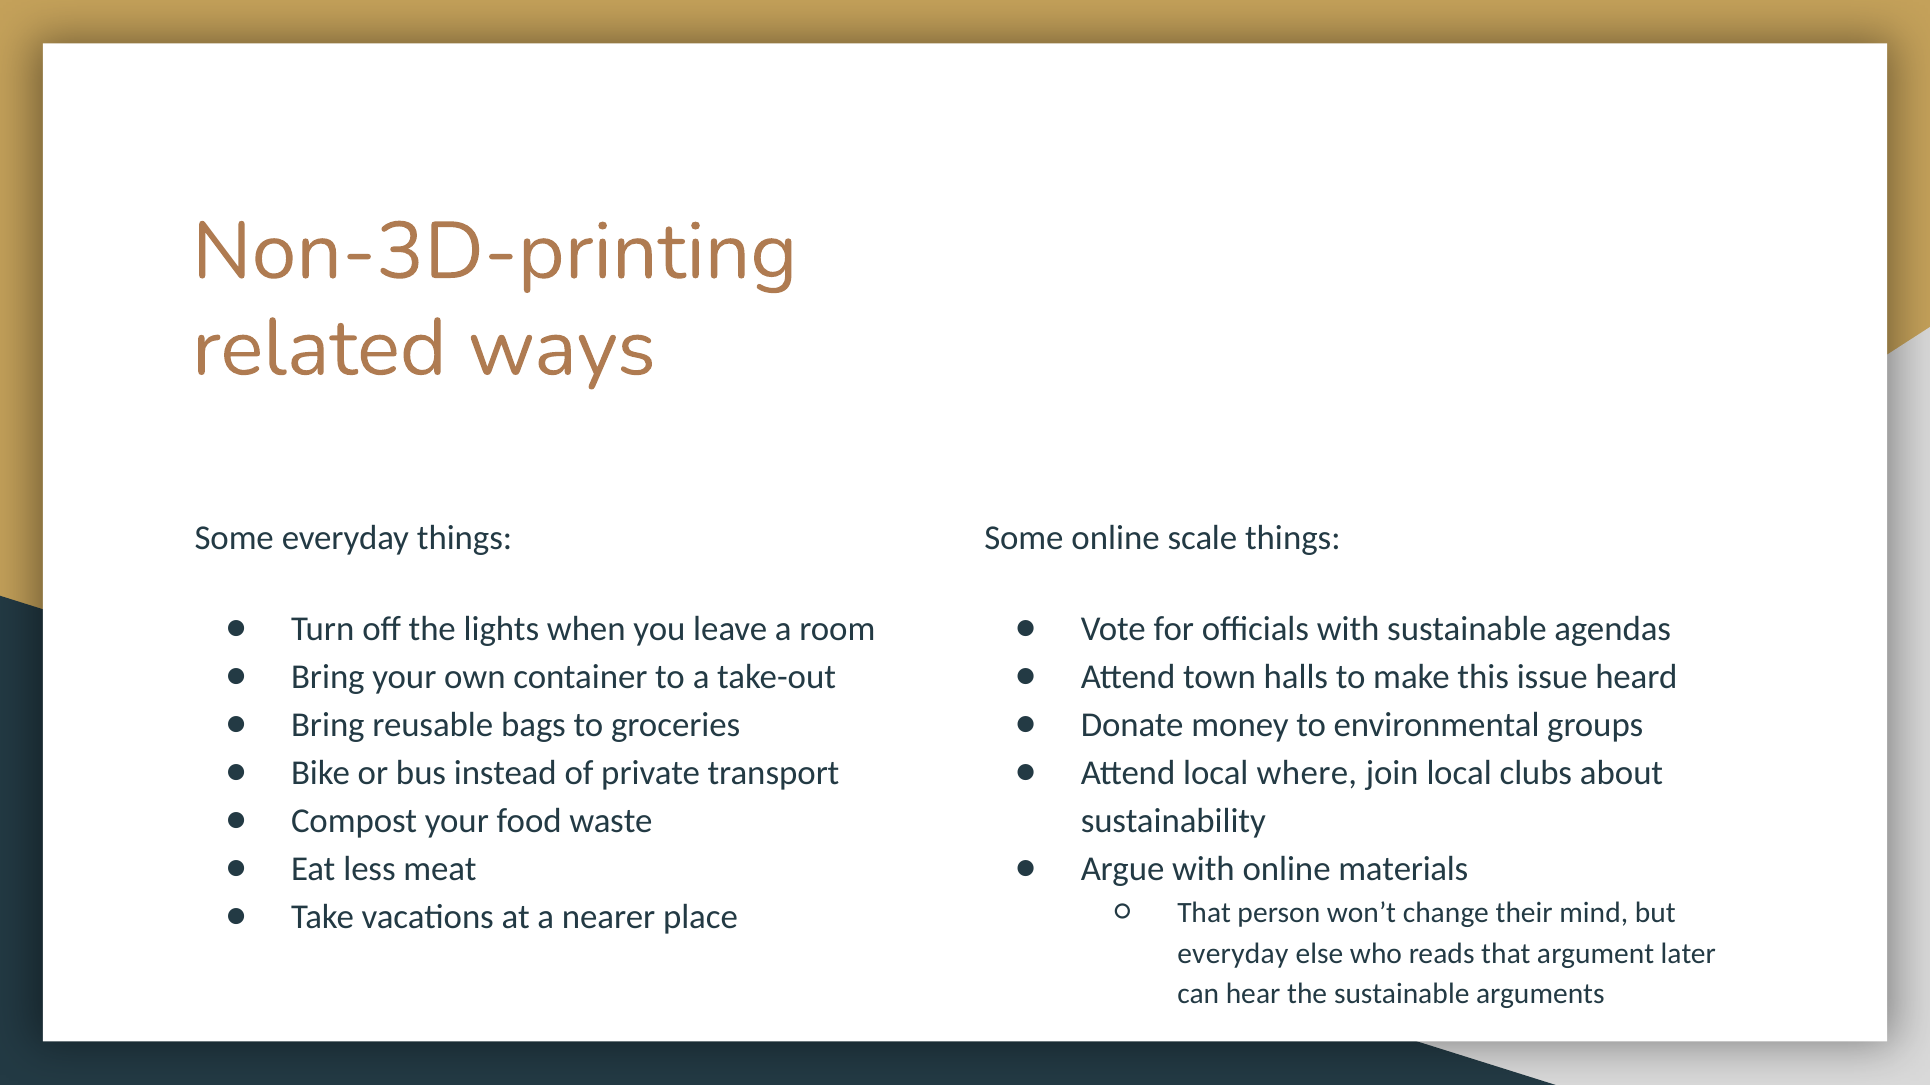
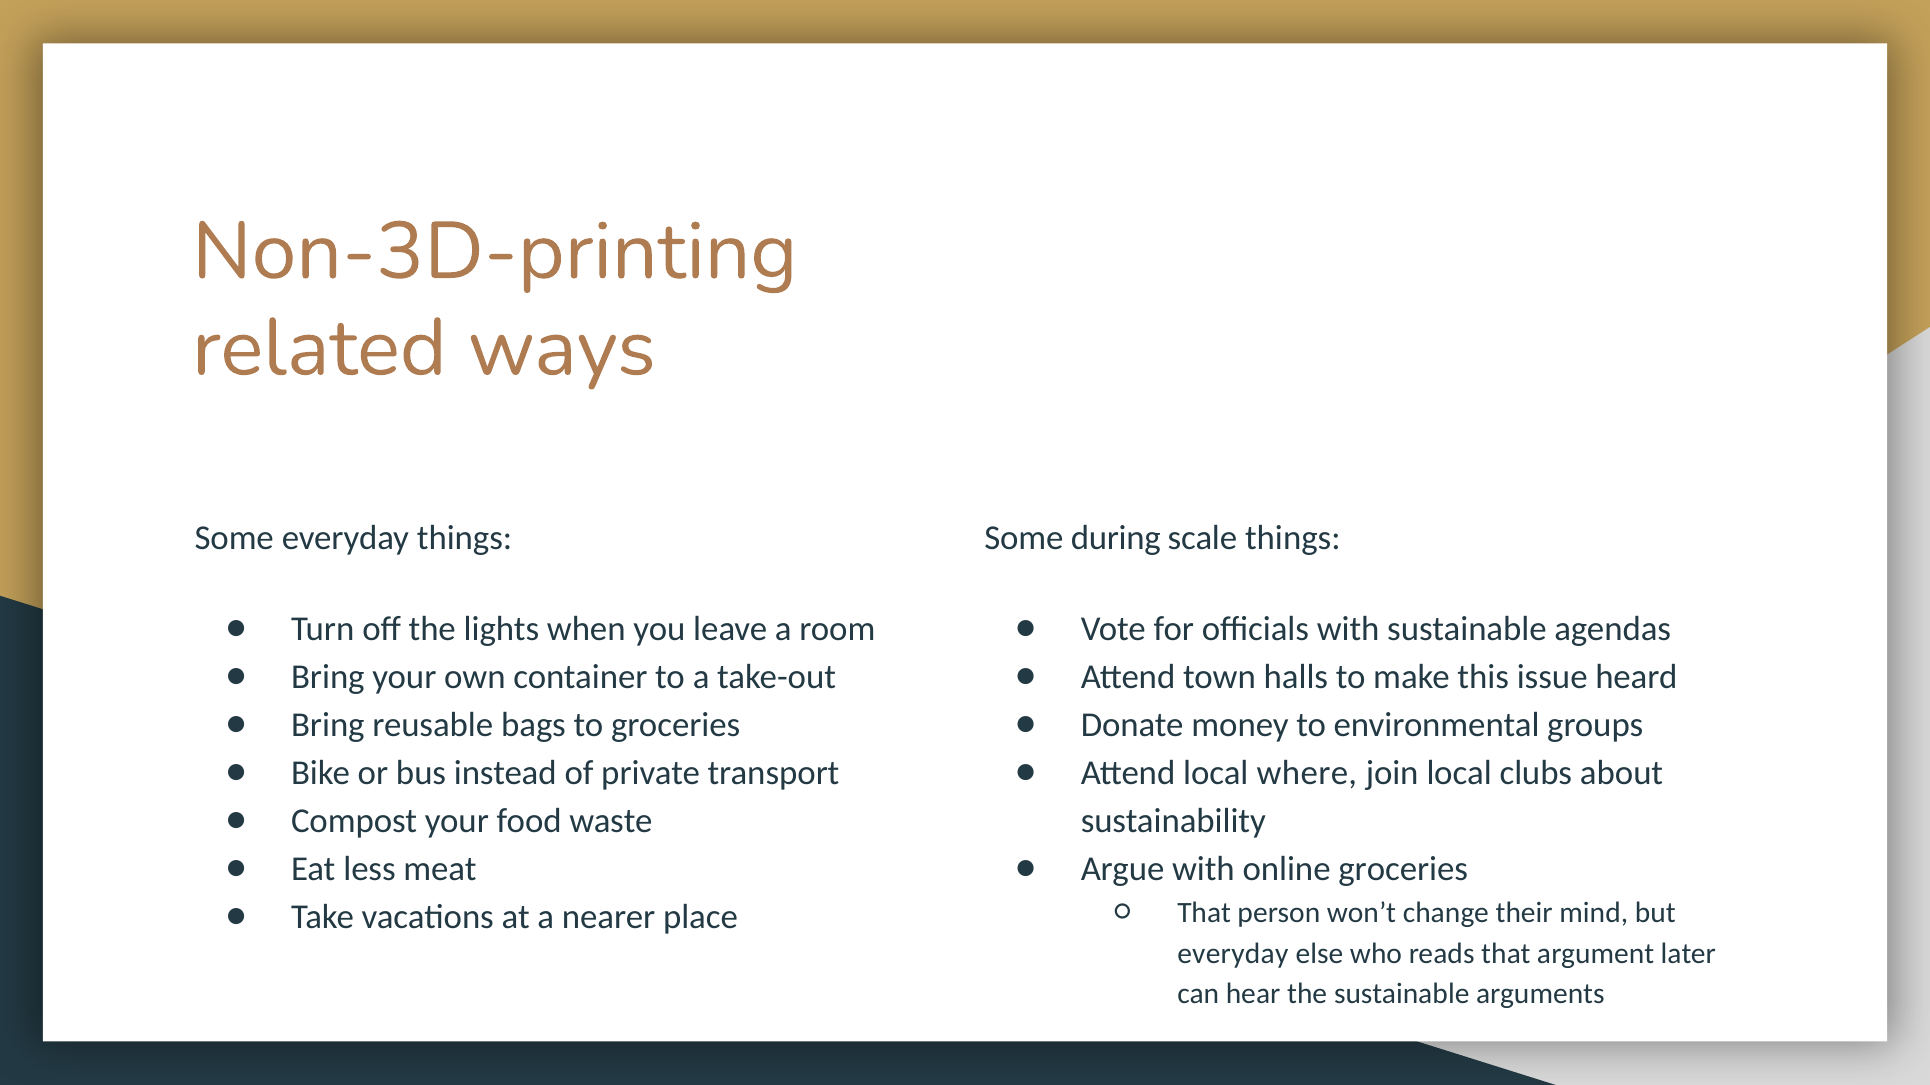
Some online: online -> during
online materials: materials -> groceries
